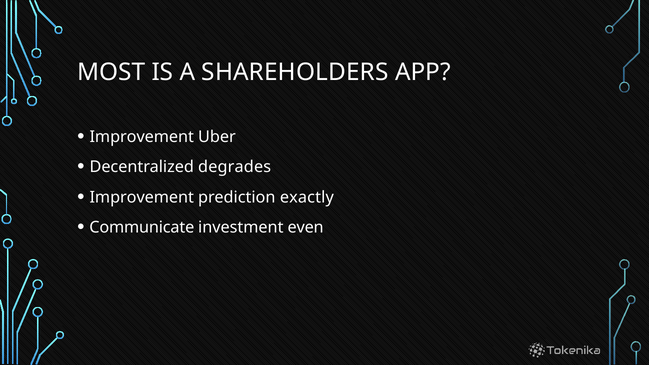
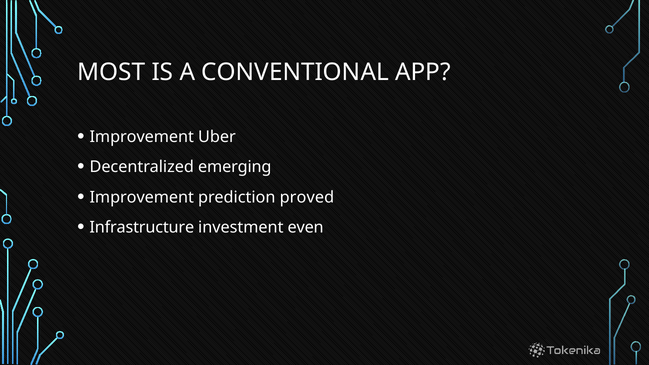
SHAREHOLDERS: SHAREHOLDERS -> CONVENTIONAL
degrades: degrades -> emerging
exactly: exactly -> proved
Communicate: Communicate -> Infrastructure
